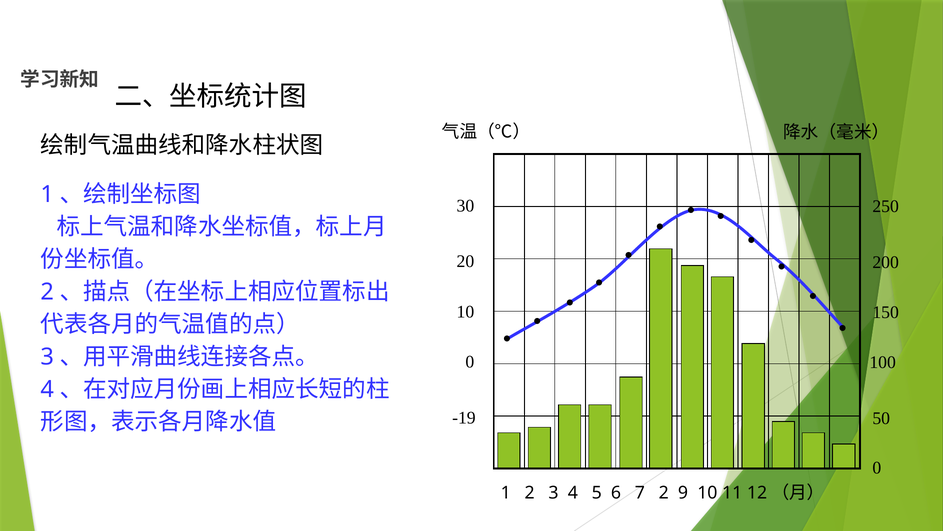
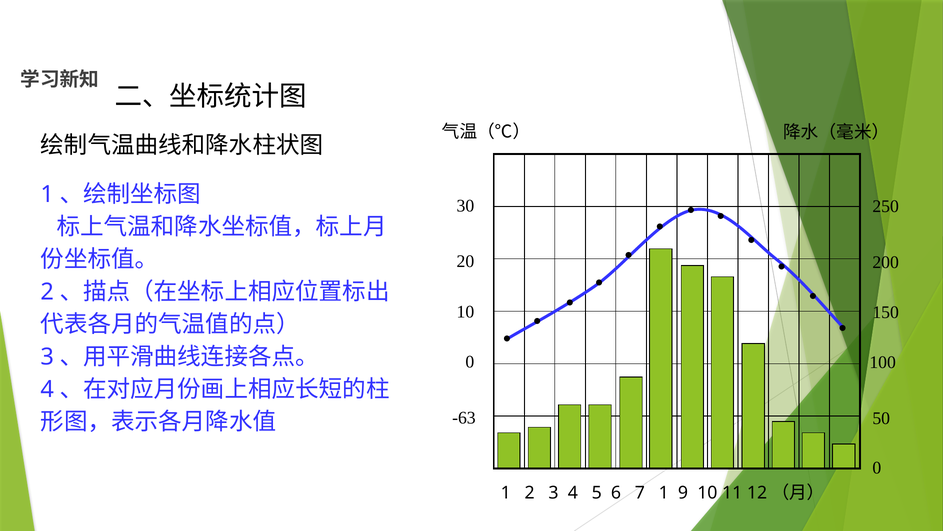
-19: -19 -> -63
7 2: 2 -> 1
